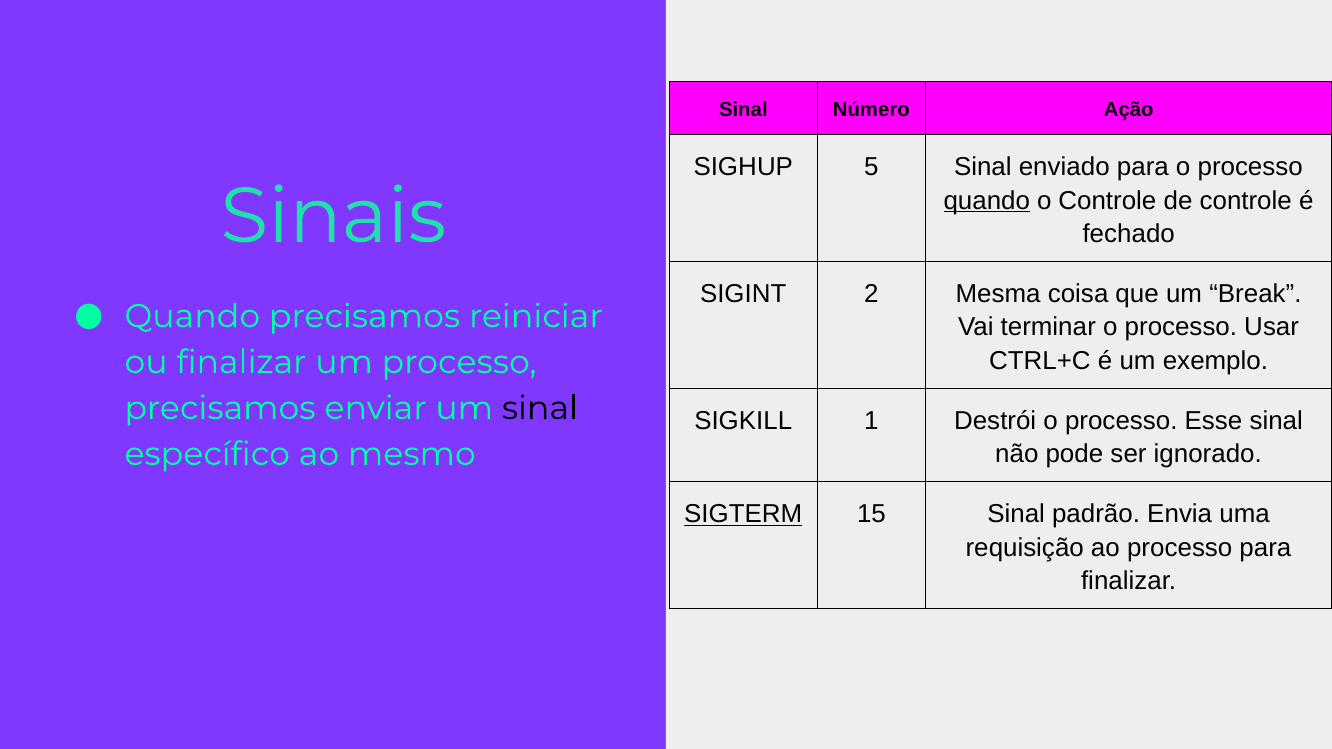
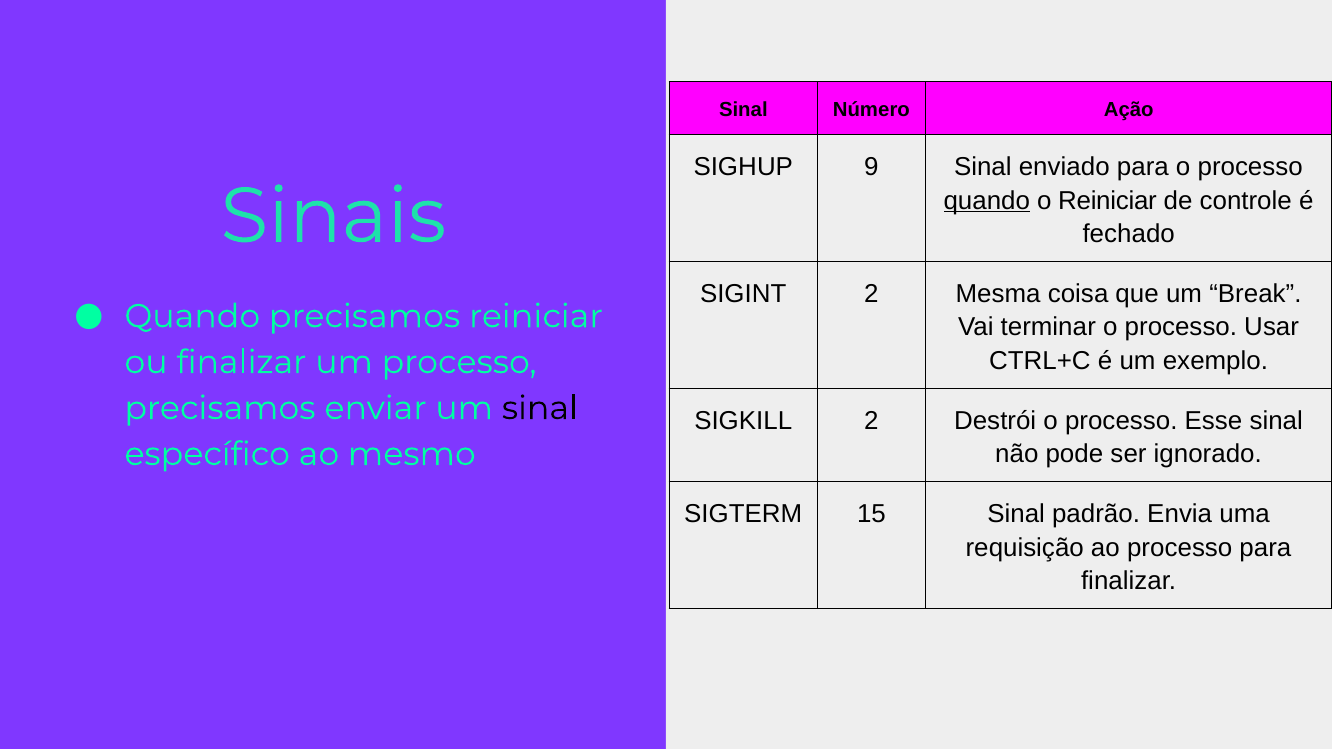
5: 5 -> 9
o Controle: Controle -> Reiniciar
SIGKILL 1: 1 -> 2
SIGTERM underline: present -> none
